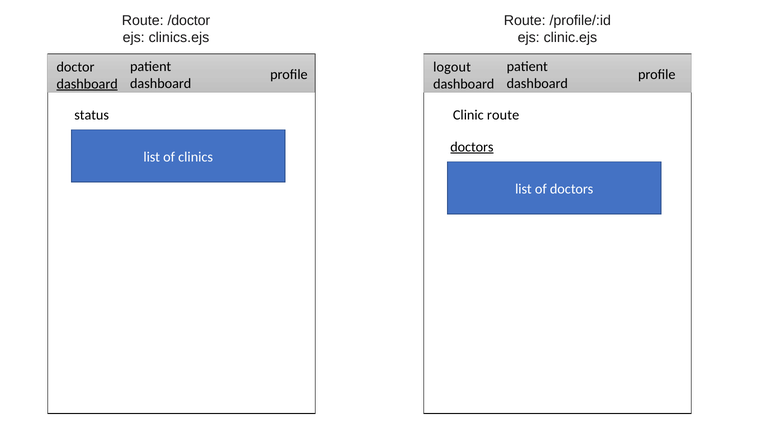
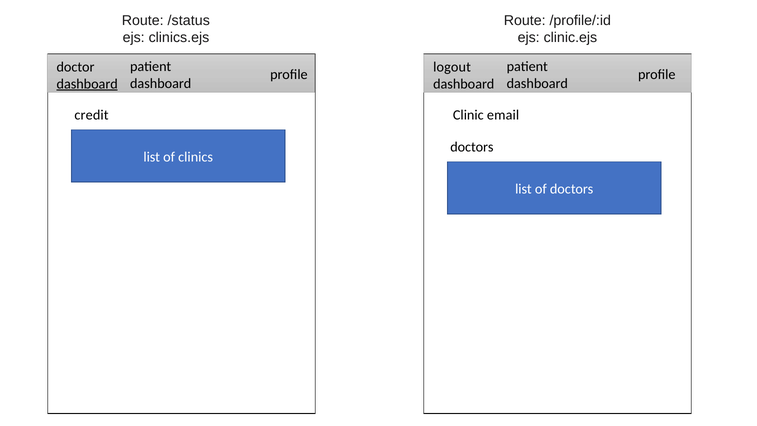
/doctor: /doctor -> /status
status: status -> credit
Clinic route: route -> email
doctors at (472, 147) underline: present -> none
